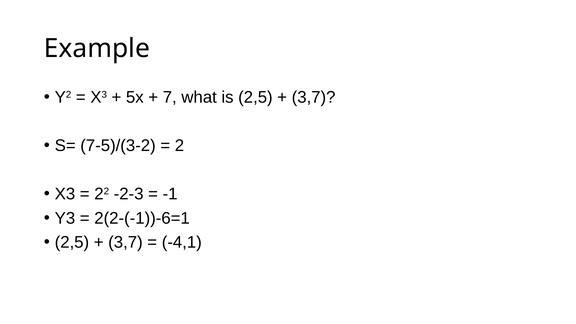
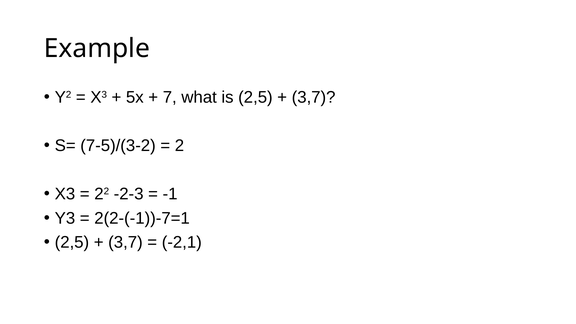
2(2-(-1))-6=1: 2(2-(-1))-6=1 -> 2(2-(-1))-7=1
-4,1: -4,1 -> -2,1
